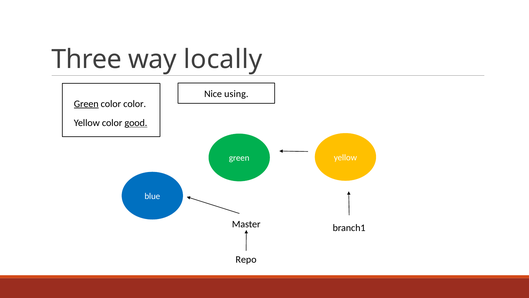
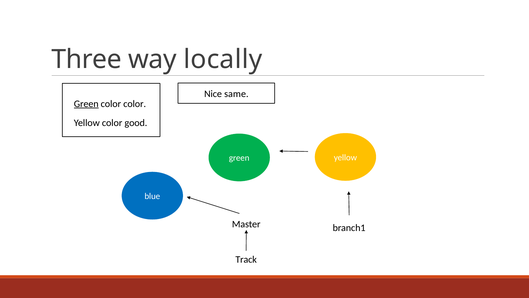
using: using -> same
good underline: present -> none
Repo: Repo -> Track
